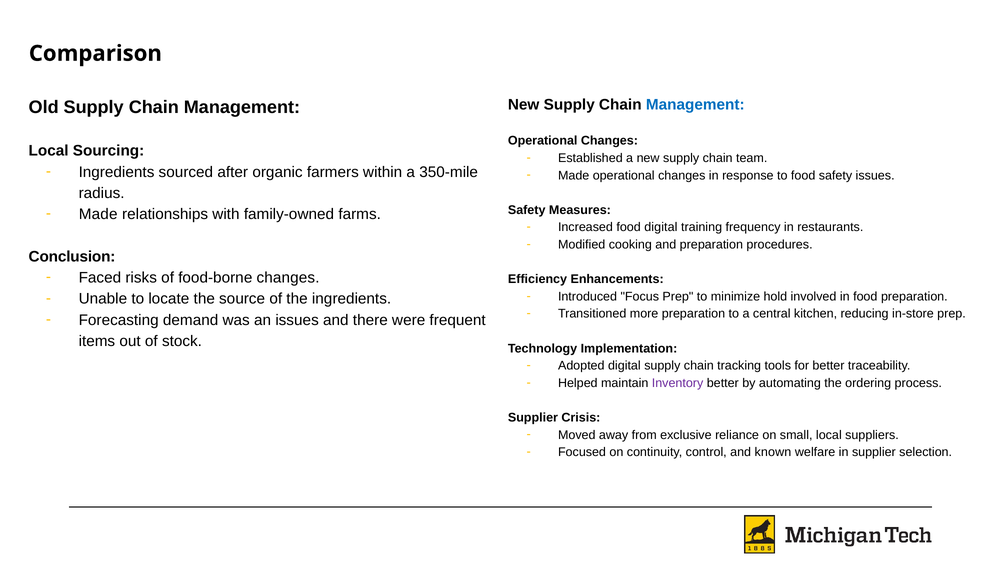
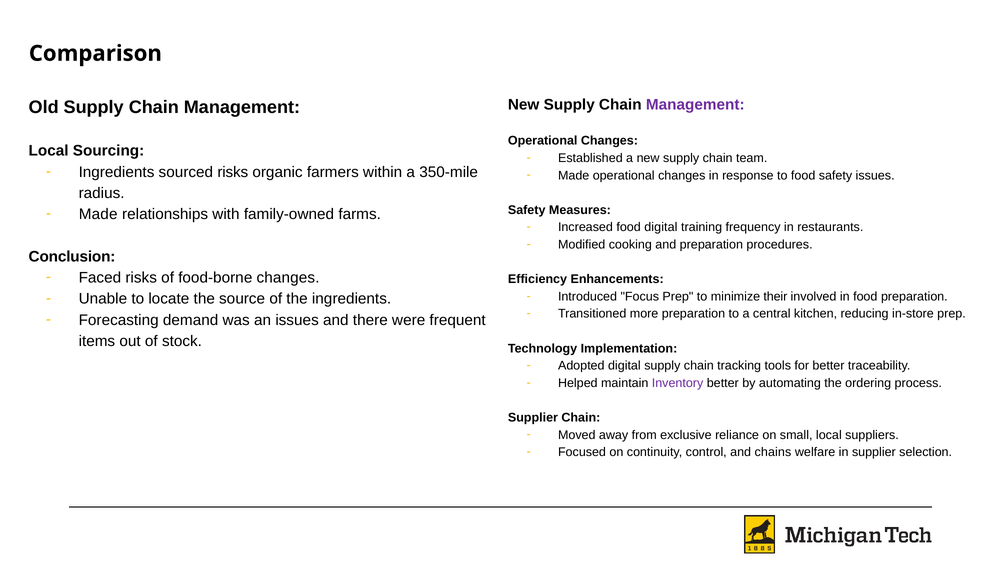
Management at (695, 105) colour: blue -> purple
sourced after: after -> risks
hold: hold -> their
Supplier Crisis: Crisis -> Chain
known: known -> chains
